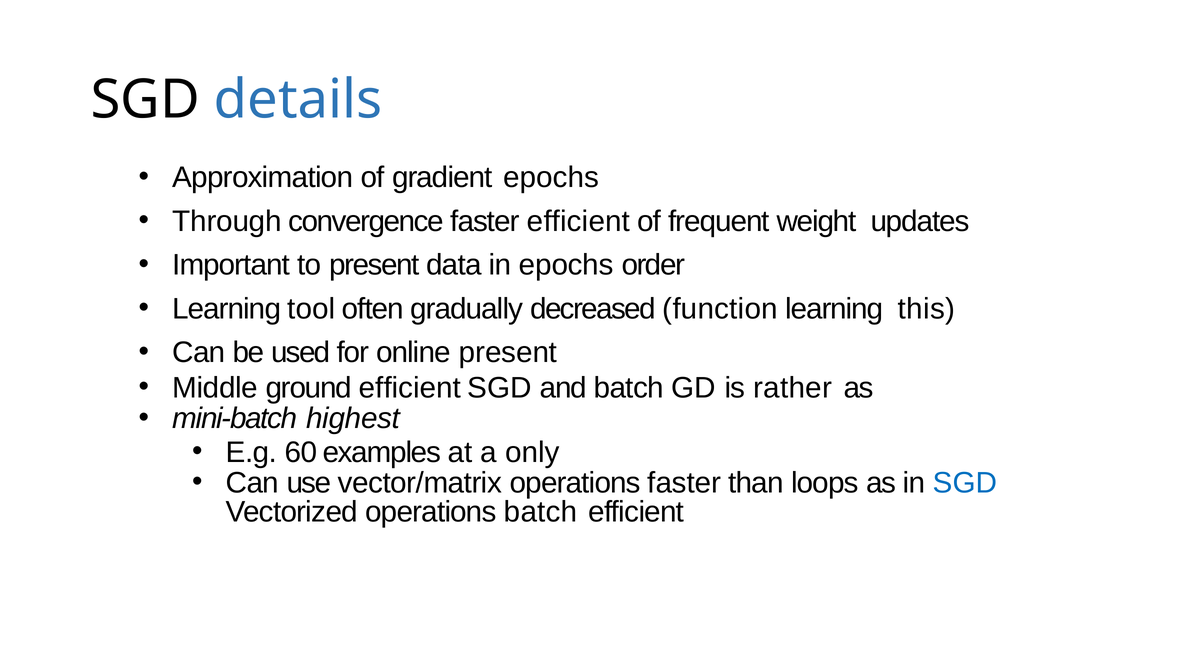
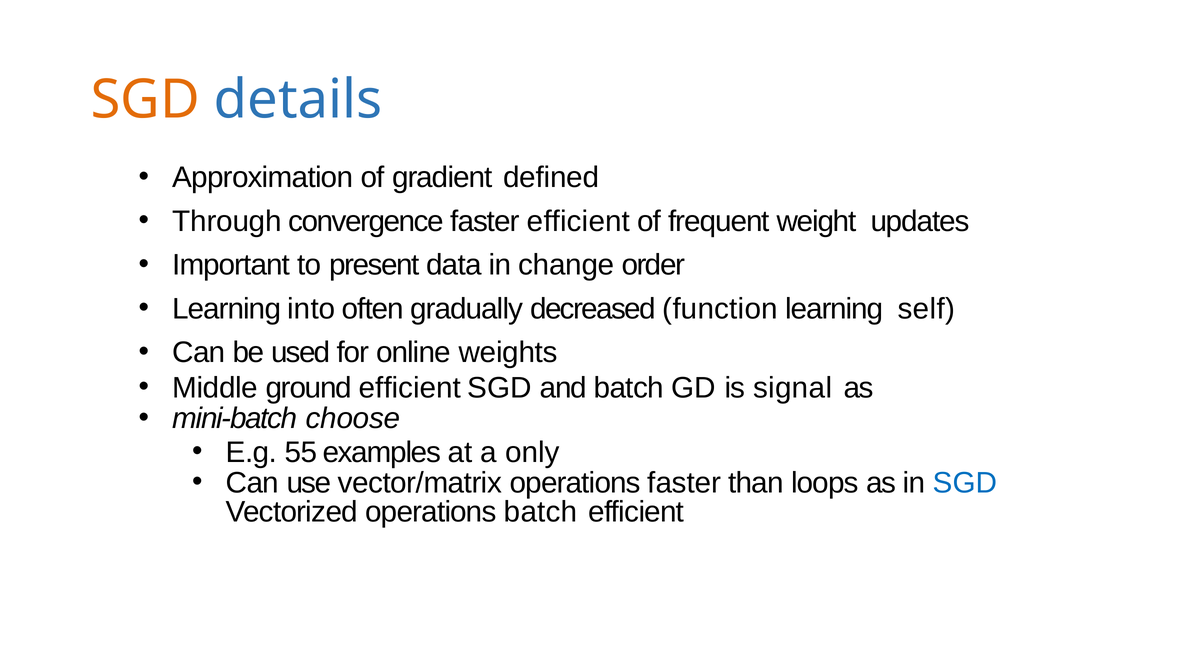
SGD at (145, 100) colour: black -> orange
gradient epochs: epochs -> defined
in epochs: epochs -> change
tool: tool -> into
this: this -> self
online present: present -> weights
rather: rather -> signal
highest: highest -> choose
60: 60 -> 55
